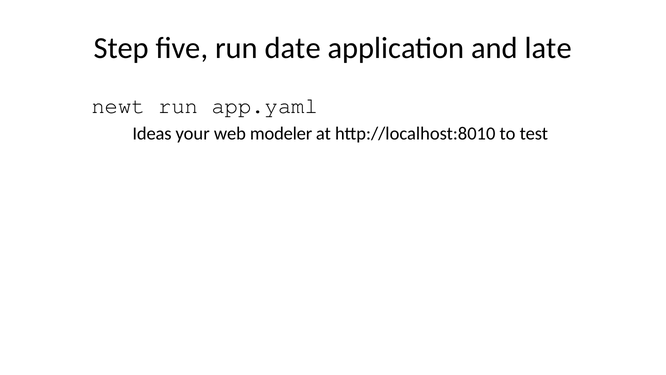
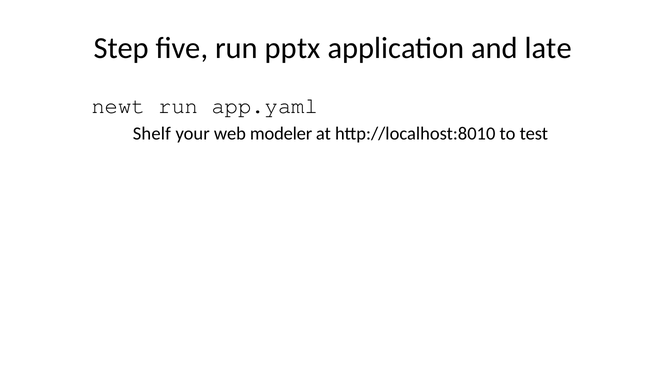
date: date -> pptx
Ideas: Ideas -> Shelf
